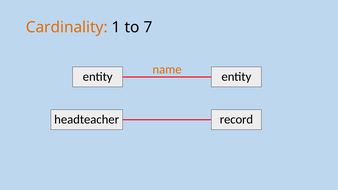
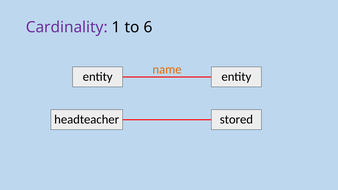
Cardinality colour: orange -> purple
7: 7 -> 6
record: record -> stored
